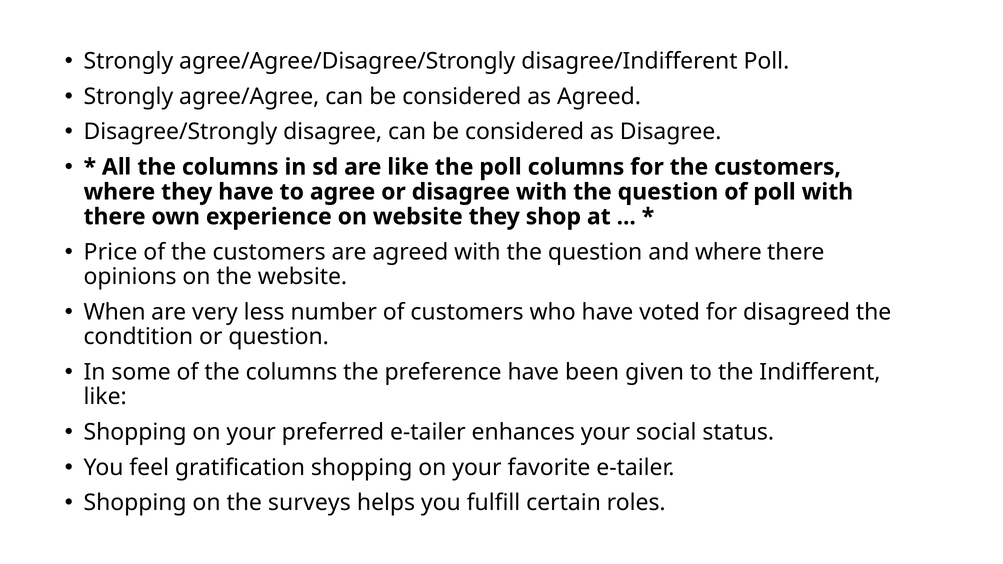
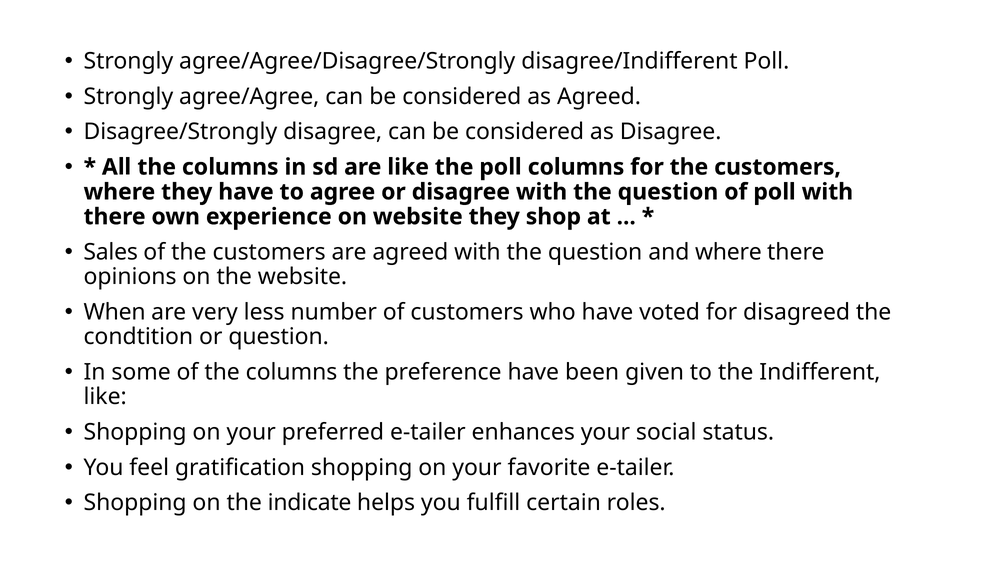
Price: Price -> Sales
surveys: surveys -> indicate
